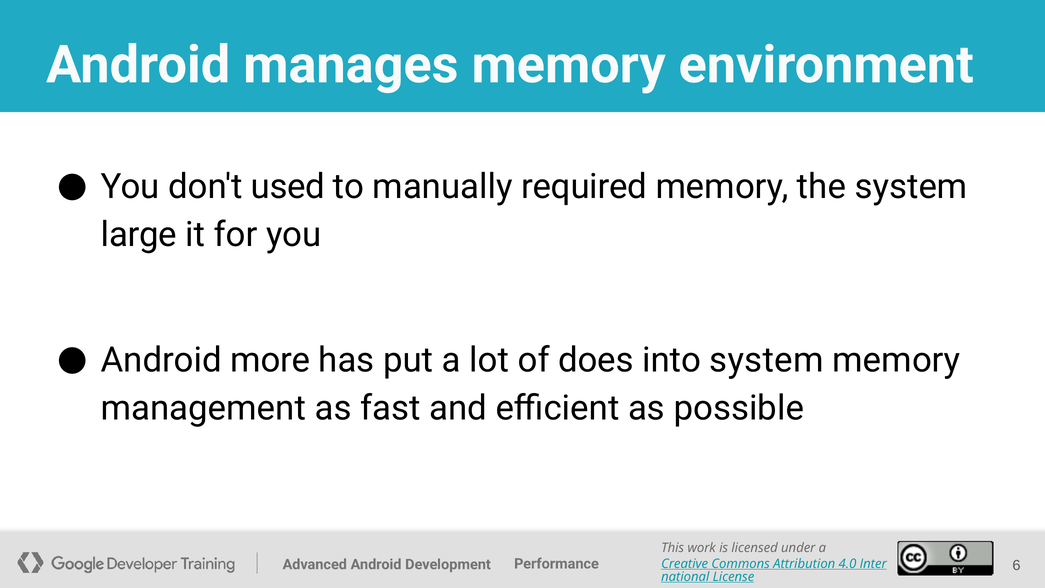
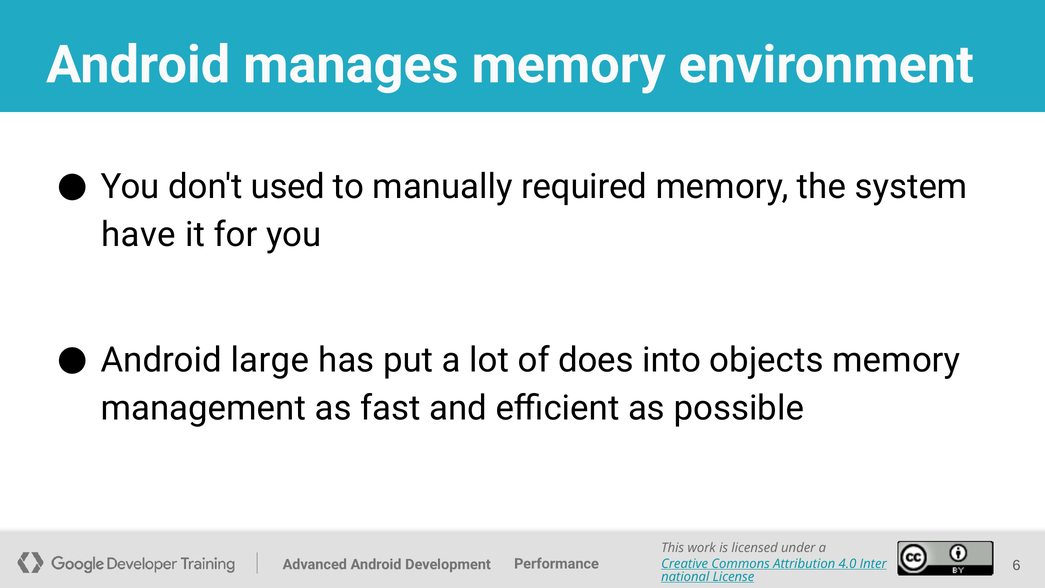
large: large -> have
more: more -> large
into system: system -> objects
